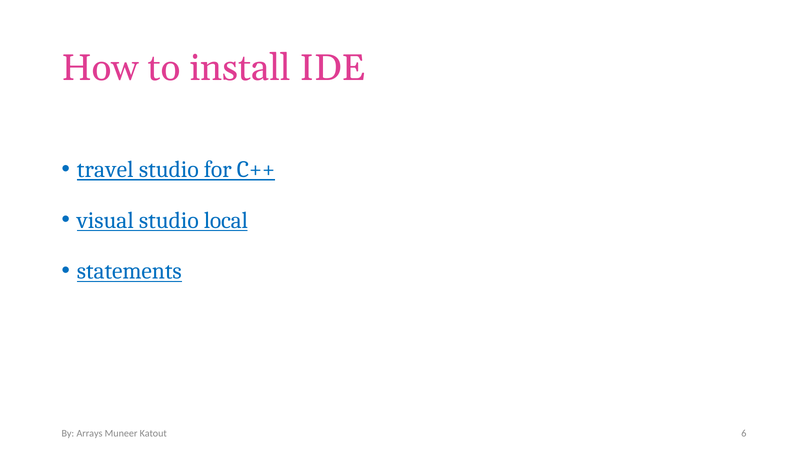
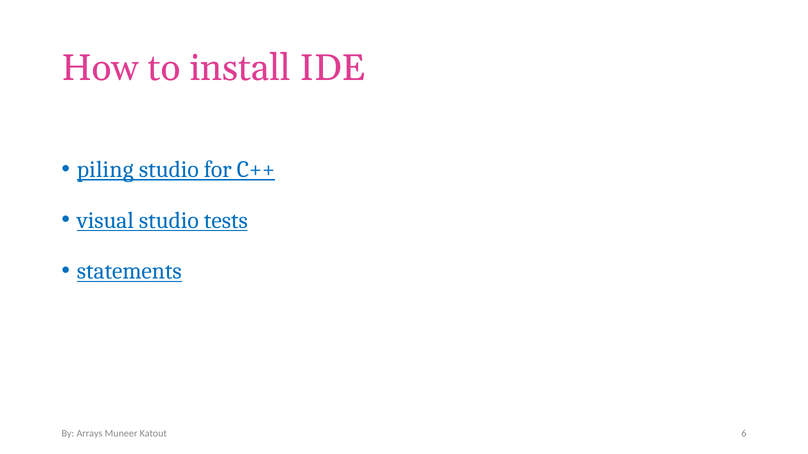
travel: travel -> piling
local: local -> tests
